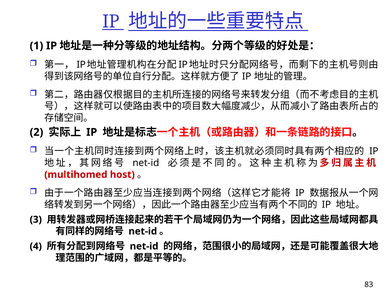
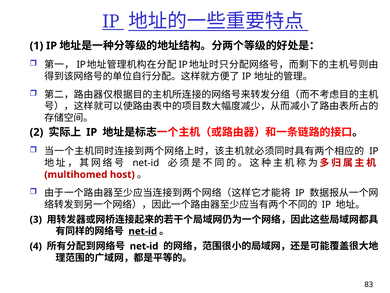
net-id at (143, 231) underline: none -> present
